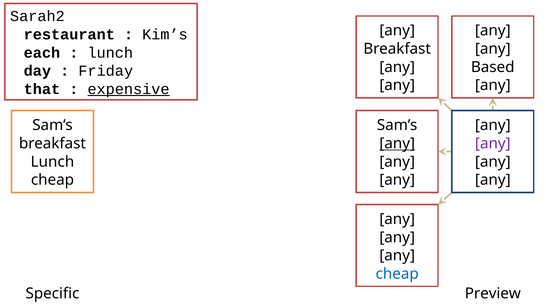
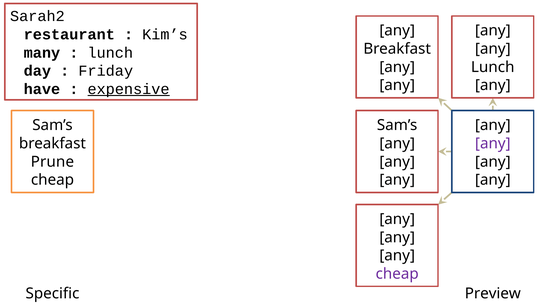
each: each -> many
Based at (493, 67): Based -> Lunch
that: that -> have
any at (397, 144) underline: present -> none
Lunch at (52, 162): Lunch -> Prune
cheap at (397, 274) colour: blue -> purple
